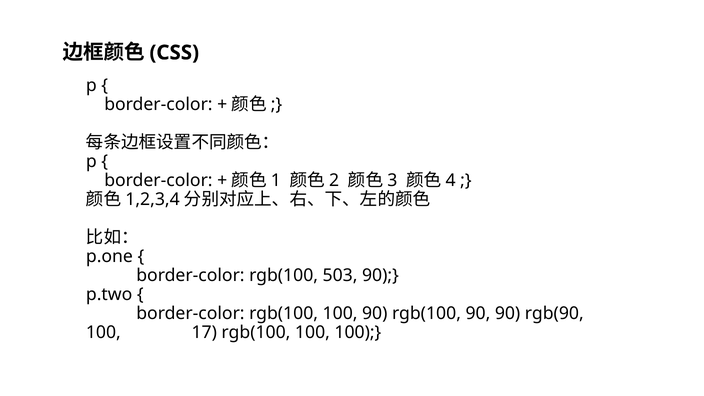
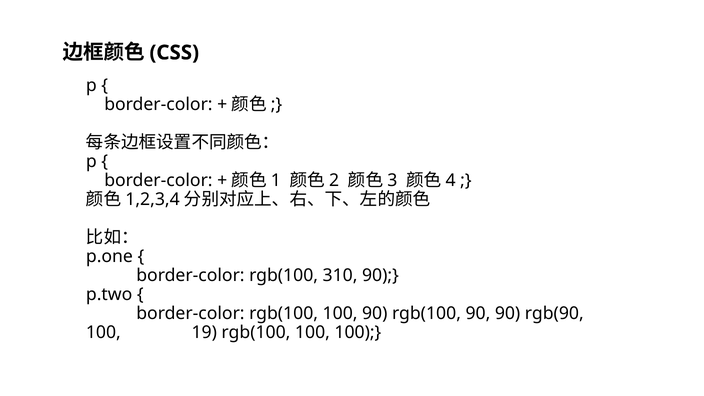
503: 503 -> 310
17: 17 -> 19
